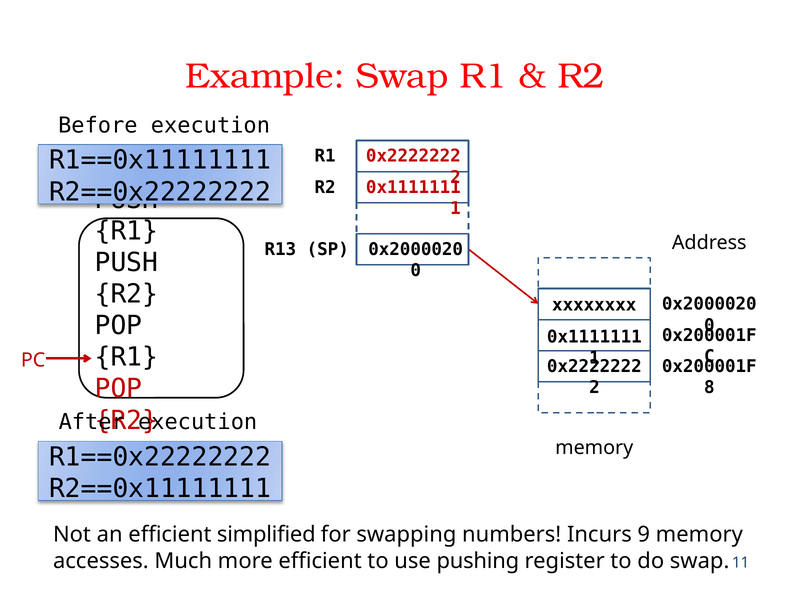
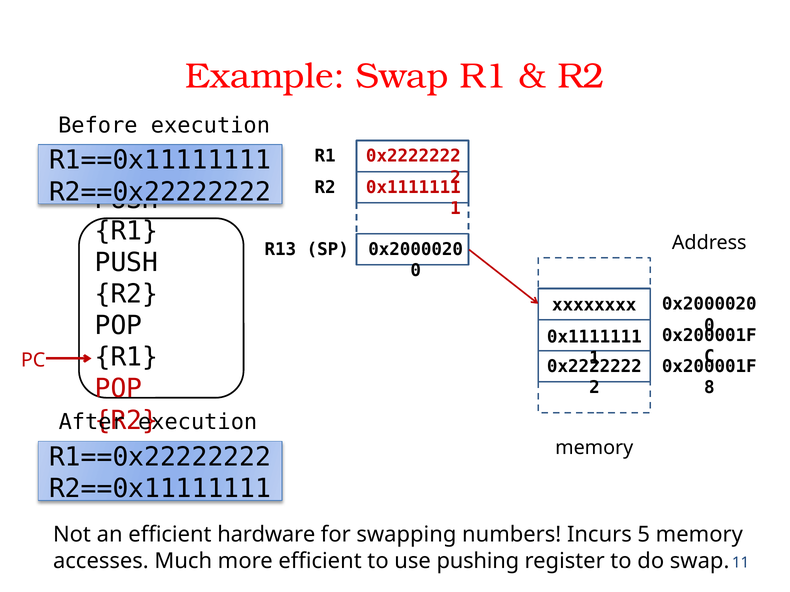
simplified: simplified -> hardware
9: 9 -> 5
